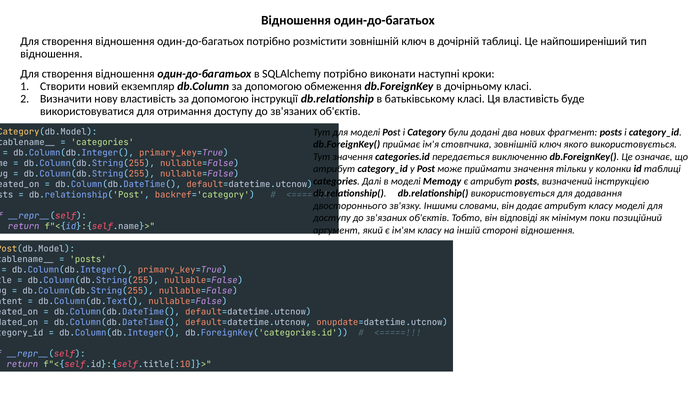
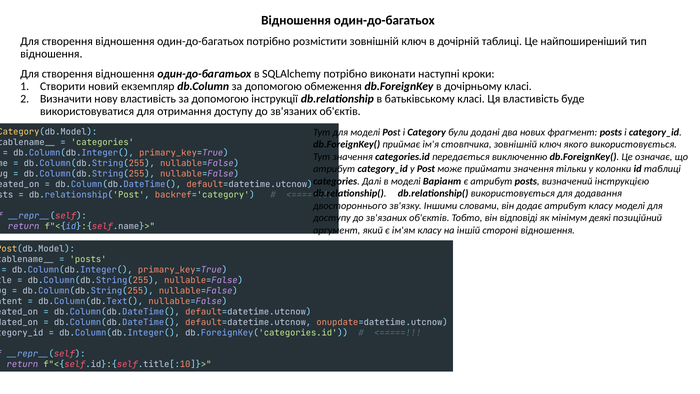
Методу: Методу -> Варіант
поки: поки -> деякі
